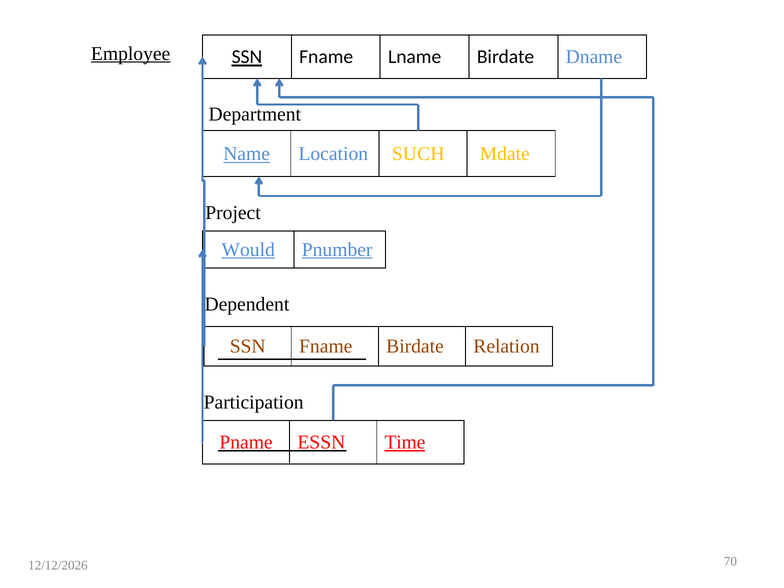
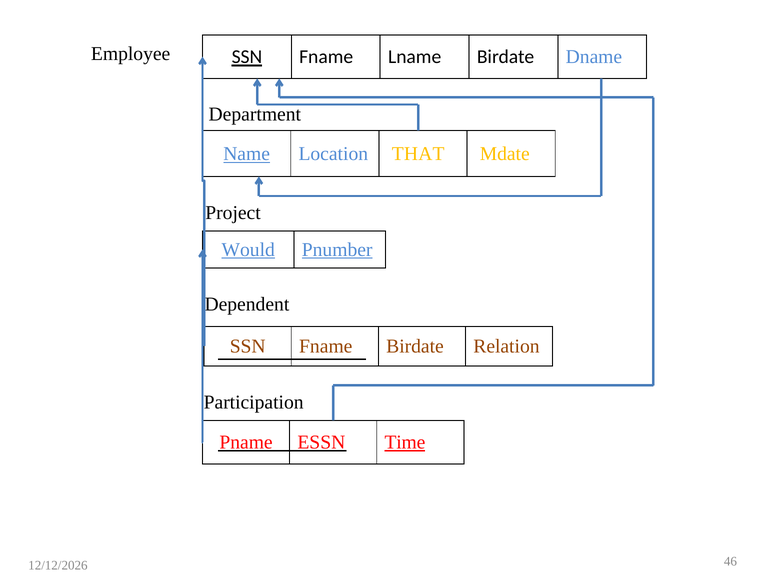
Employee underline: present -> none
SUCH: SUCH -> THAT
70: 70 -> 46
